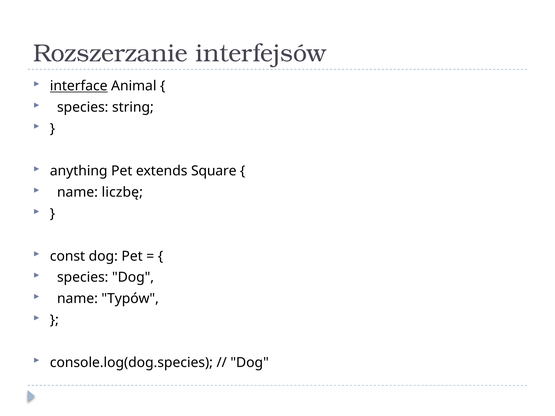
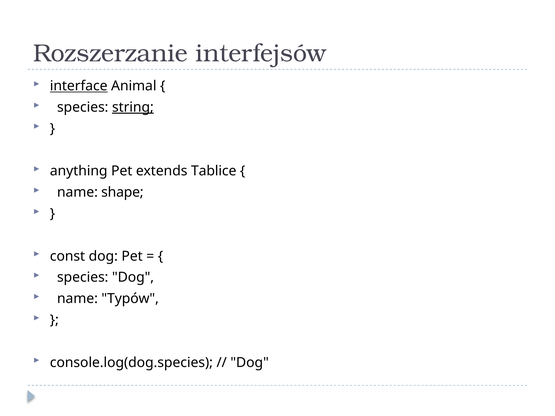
string underline: none -> present
Square: Square -> Tablice
liczbę: liczbę -> shape
